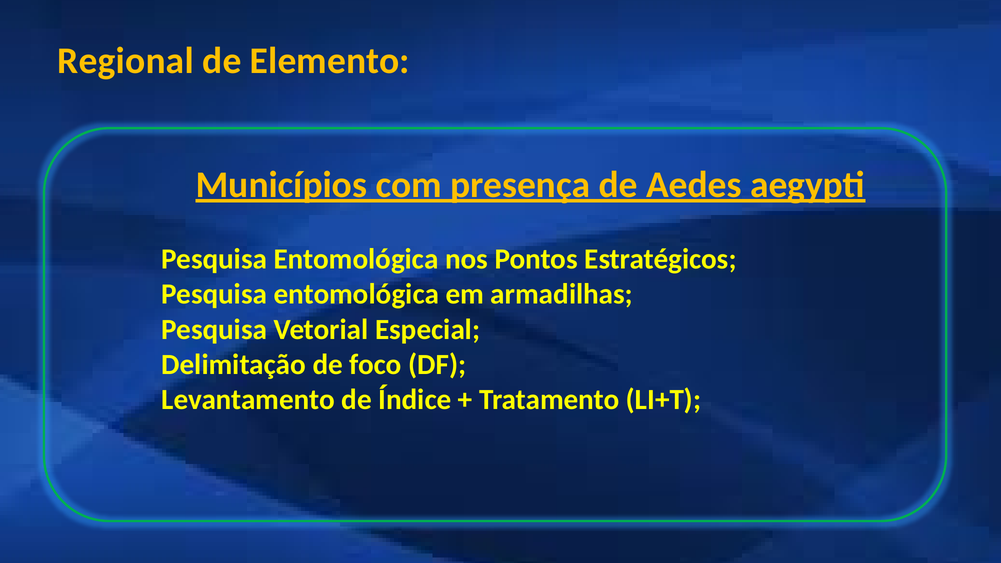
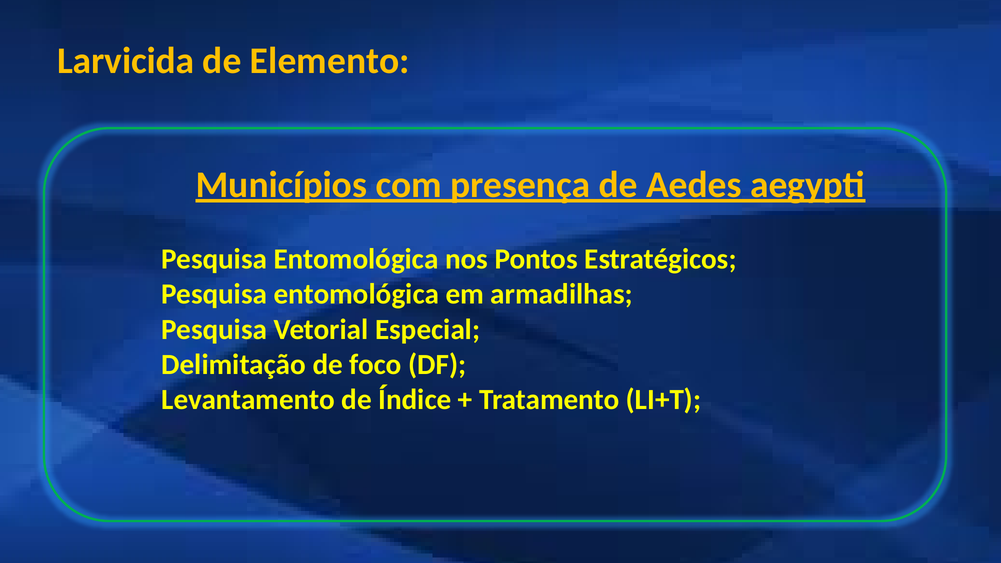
Regional: Regional -> Larvicida
